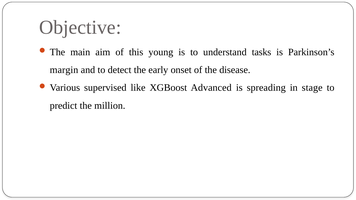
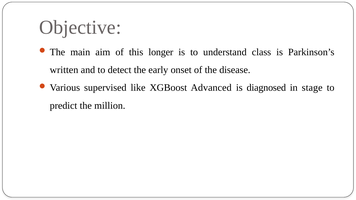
young: young -> longer
tasks: tasks -> class
margin: margin -> written
spreading: spreading -> diagnosed
